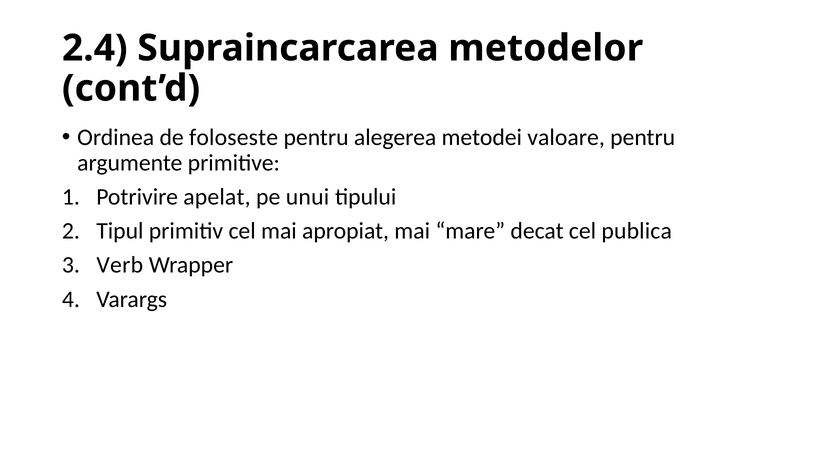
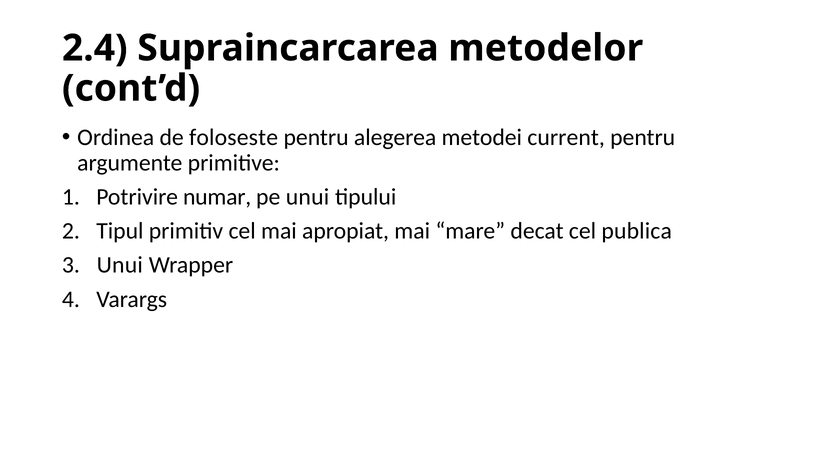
valoare: valoare -> current
apelat: apelat -> numar
Verb at (120, 265): Verb -> Unui
